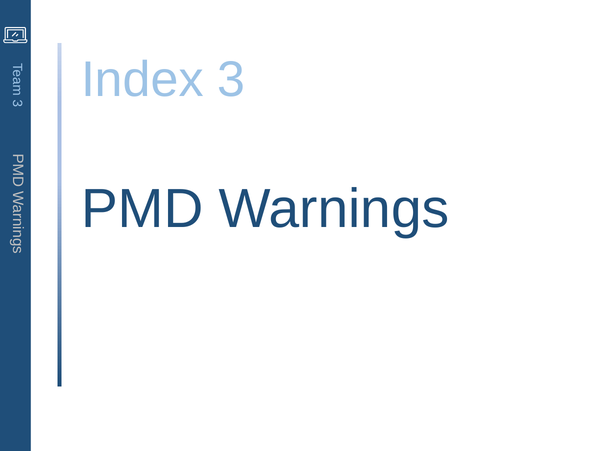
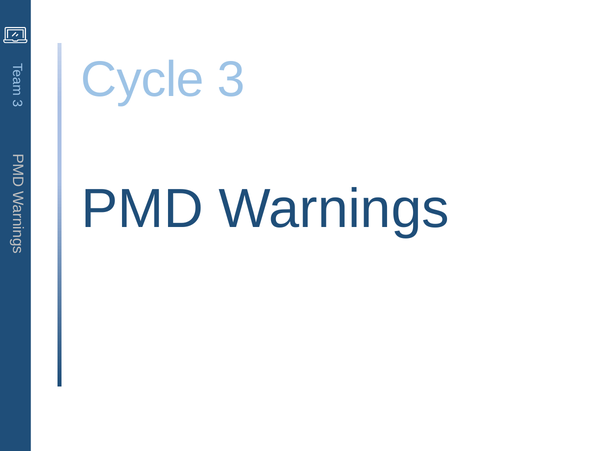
Index: Index -> Cycle
